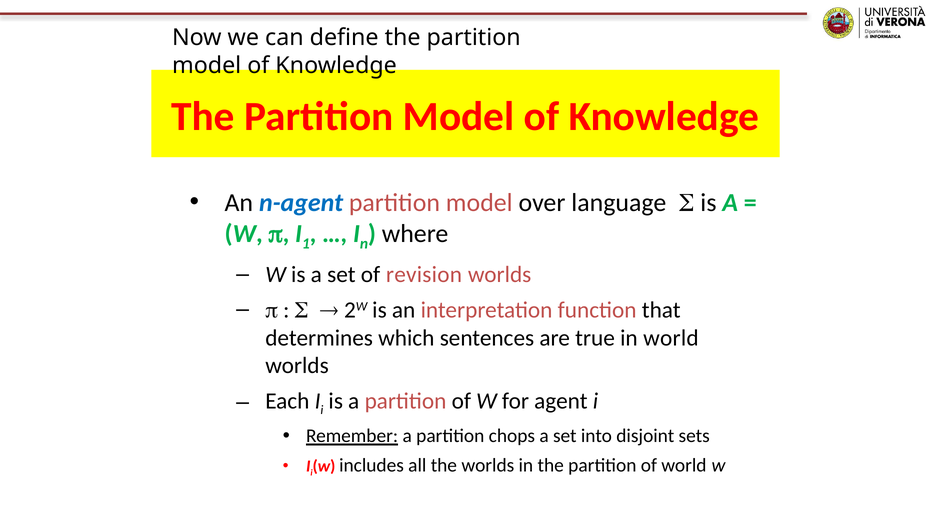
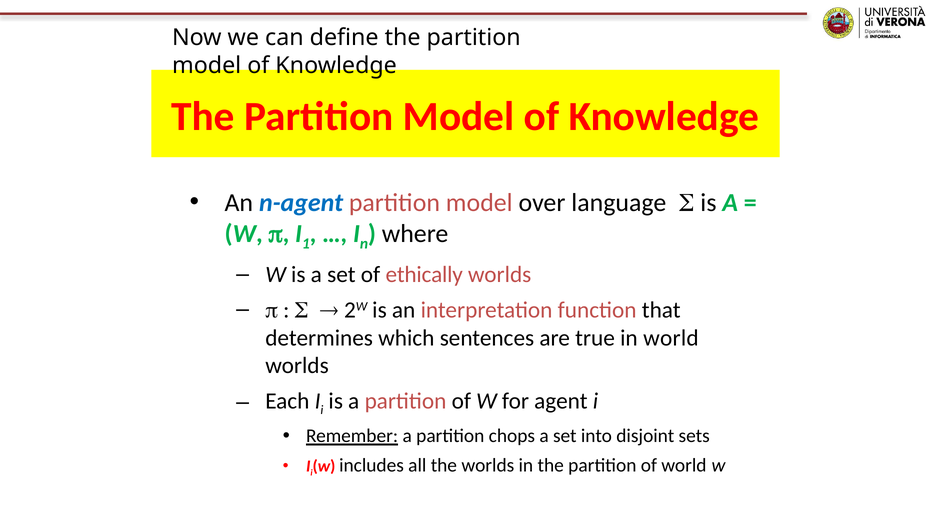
revision: revision -> ethically
